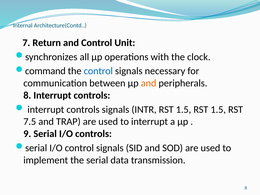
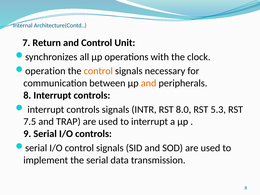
command: command -> operation
control at (98, 71) colour: blue -> orange
INTR RST 1.5: 1.5 -> 8.0
1.5 at (218, 110): 1.5 -> 5.3
